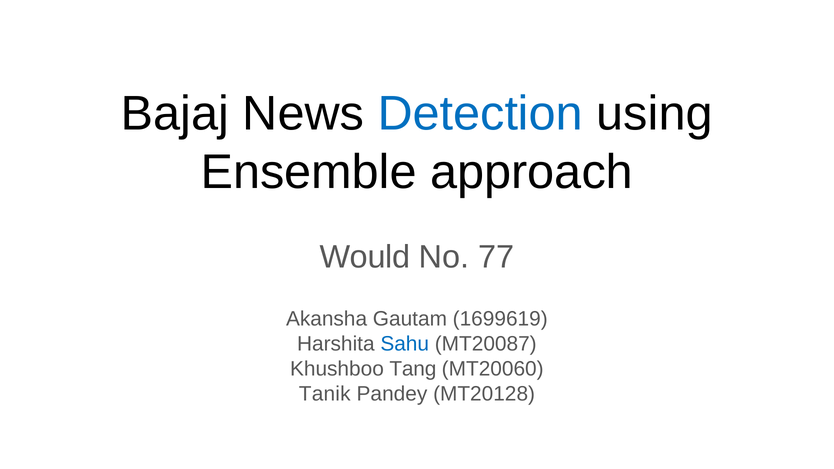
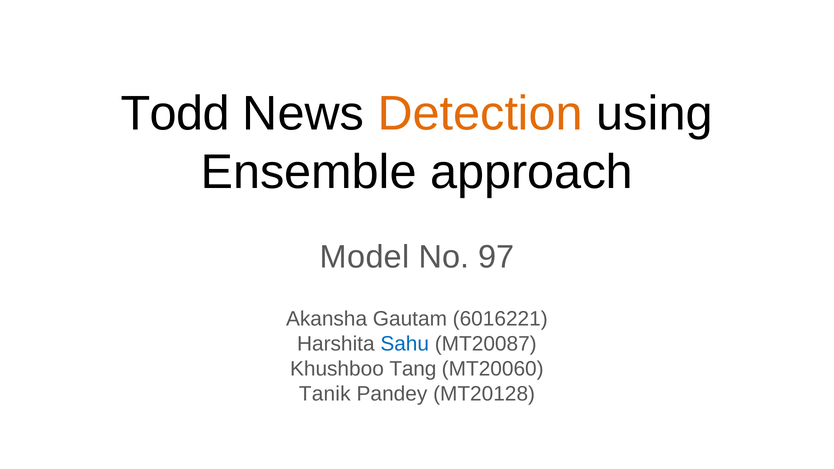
Bajaj: Bajaj -> Todd
Detection colour: blue -> orange
Would: Would -> Model
77: 77 -> 97
1699619: 1699619 -> 6016221
